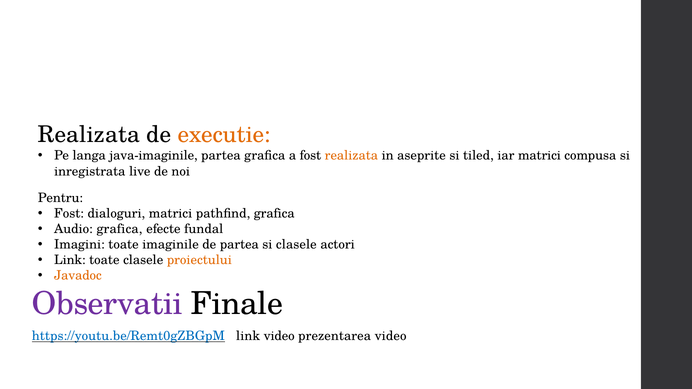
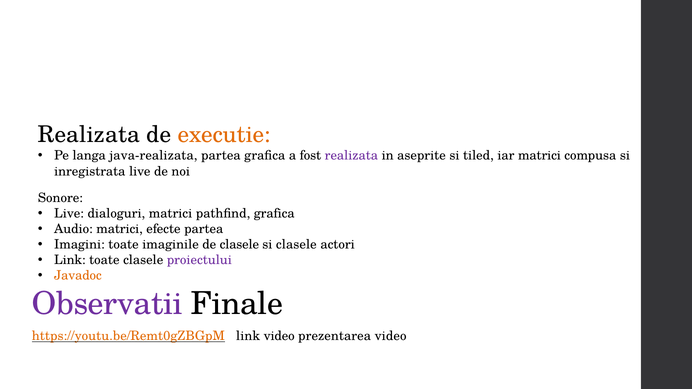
java-imaginile: java-imaginile -> java-realizata
realizata at (351, 156) colour: orange -> purple
Pentru: Pentru -> Sonore
Fost at (69, 214): Fost -> Live
Audio grafica: grafica -> matrici
efecte fundal: fundal -> partea
de partea: partea -> clasele
proiectului colour: orange -> purple
https://youtu.be/Remt0gZBGpM colour: blue -> orange
